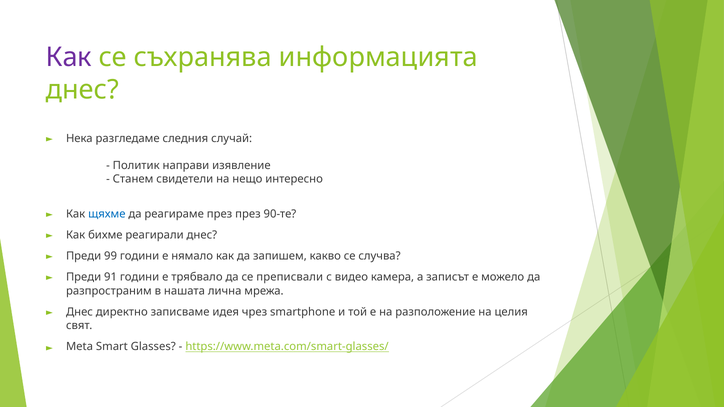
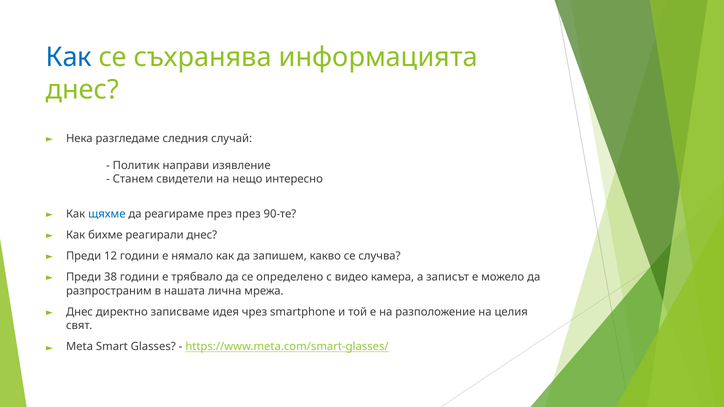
Как at (69, 57) colour: purple -> blue
99: 99 -> 12
91: 91 -> 38
преписвали: преписвали -> определено
